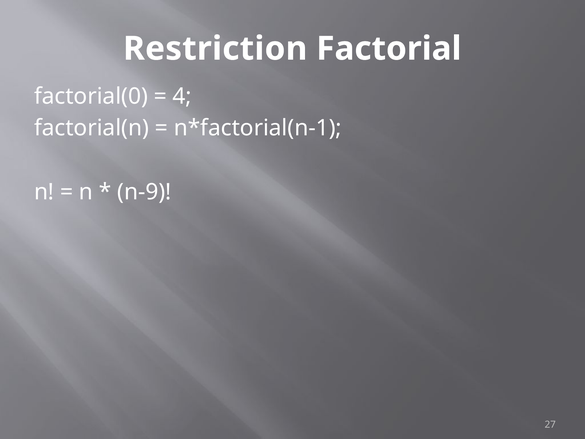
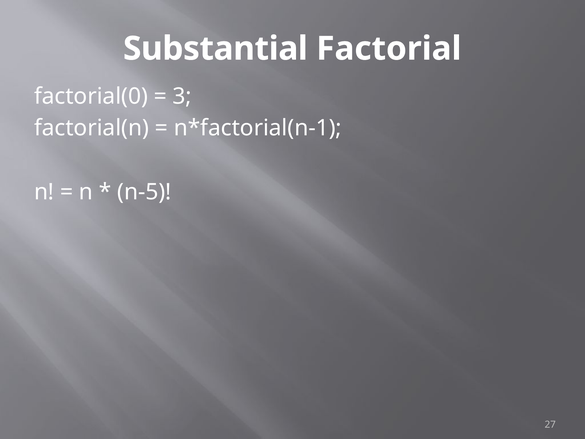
Restriction: Restriction -> Substantial
4: 4 -> 3
n-9: n-9 -> n-5
